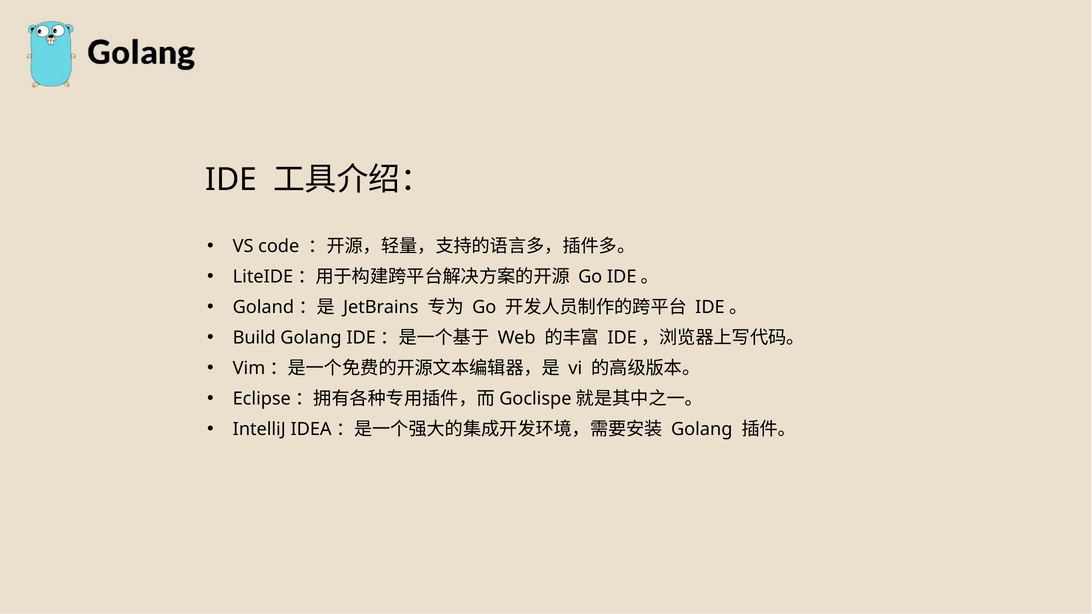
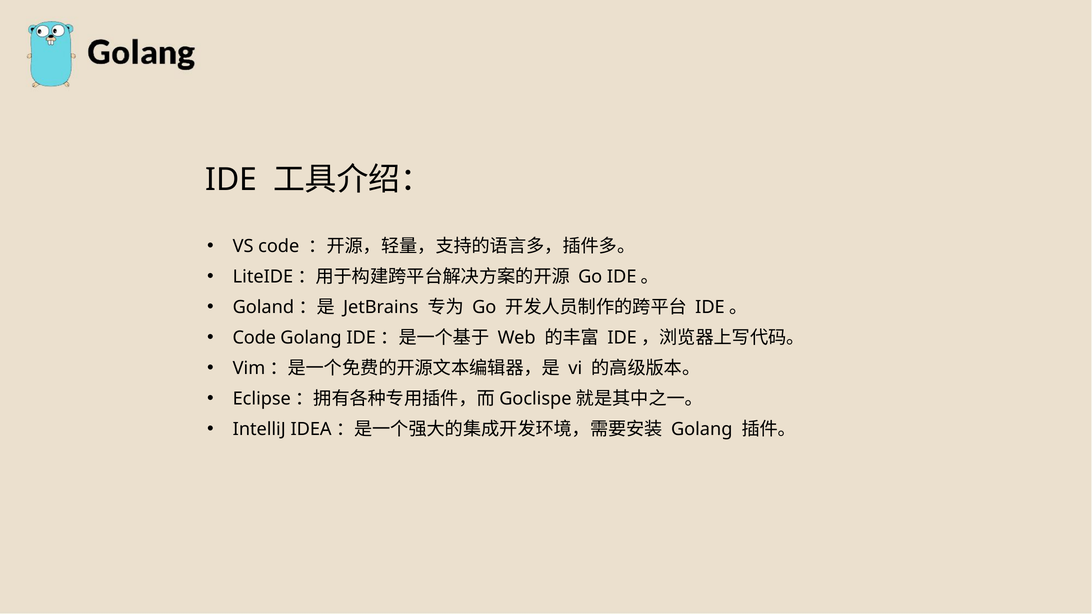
Build at (254, 338): Build -> Code
